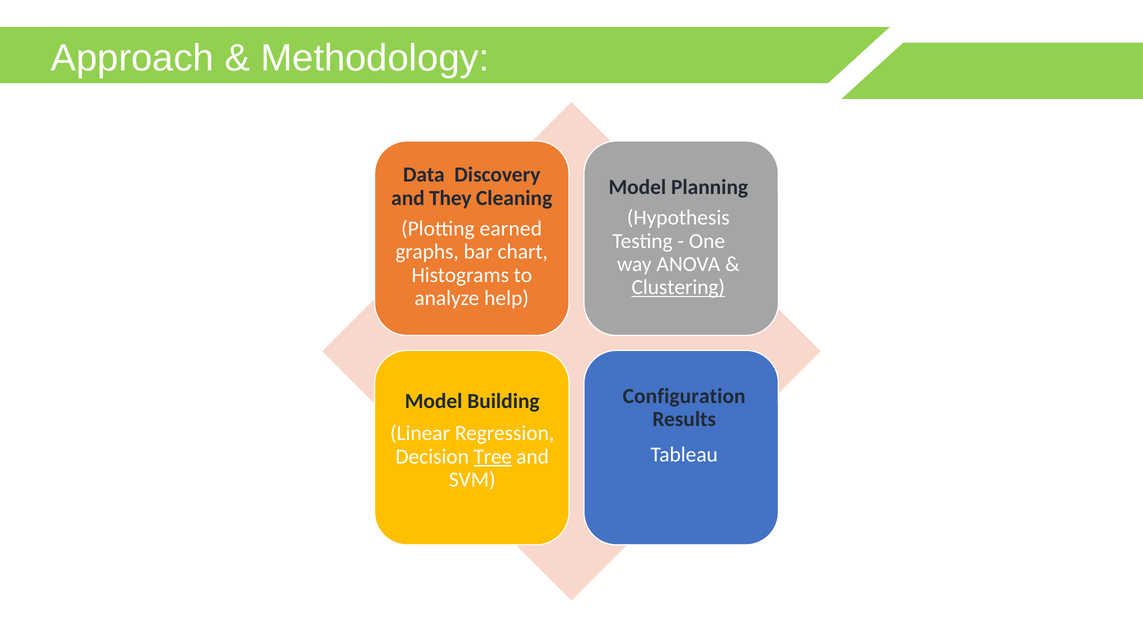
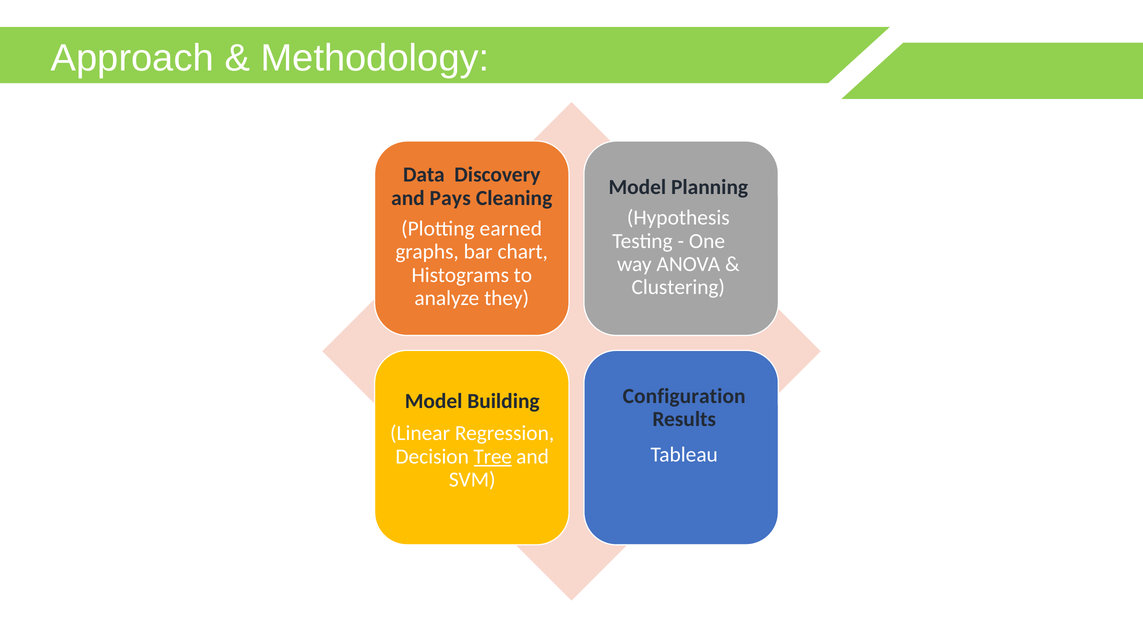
They: They -> Pays
Clustering underline: present -> none
help: help -> they
